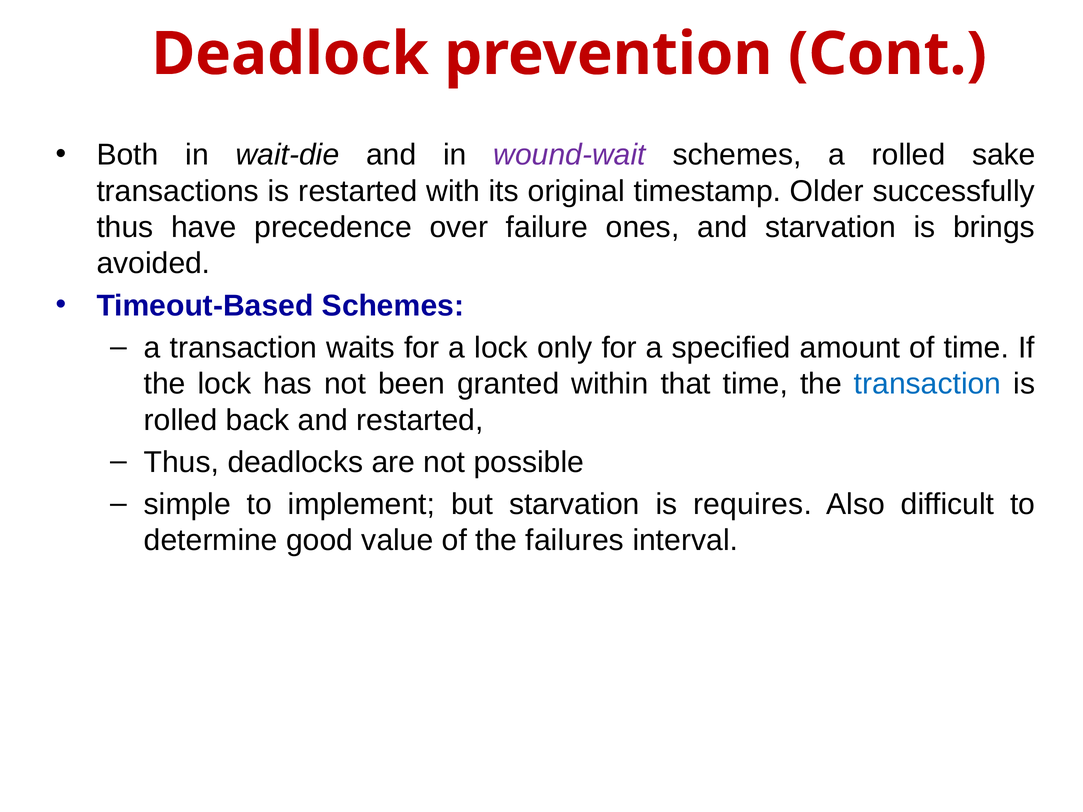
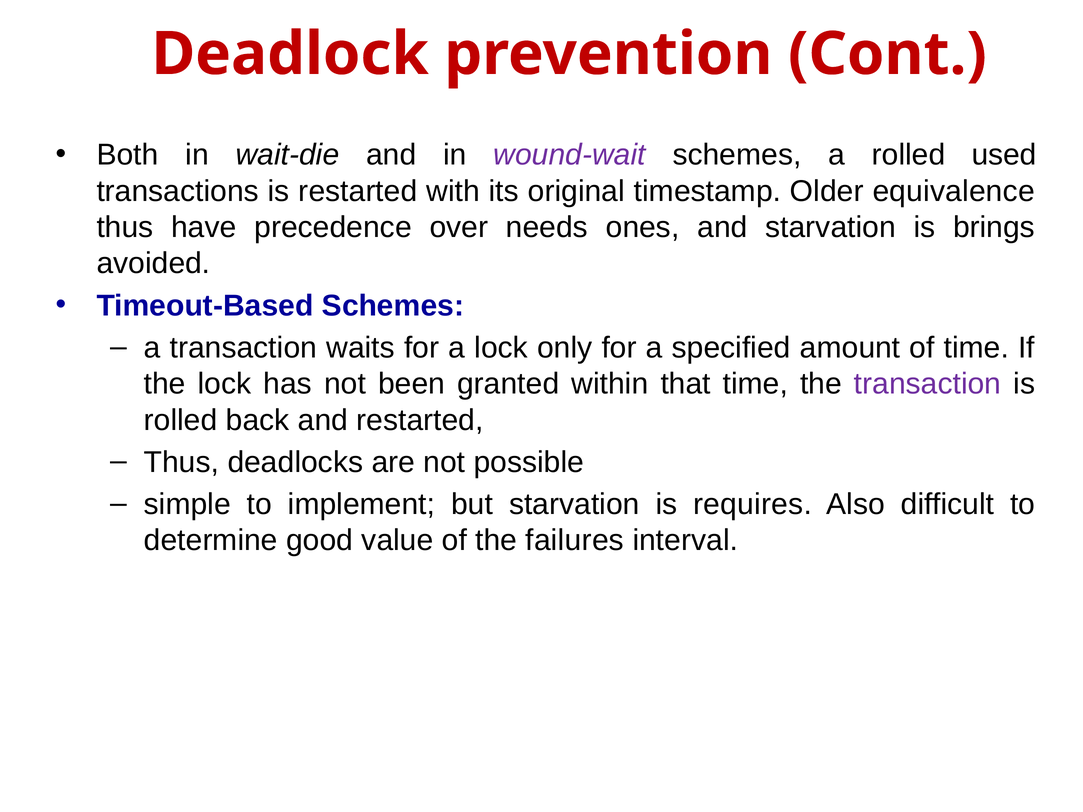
sake: sake -> used
successfully: successfully -> equivalence
failure: failure -> needs
transaction at (928, 384) colour: blue -> purple
